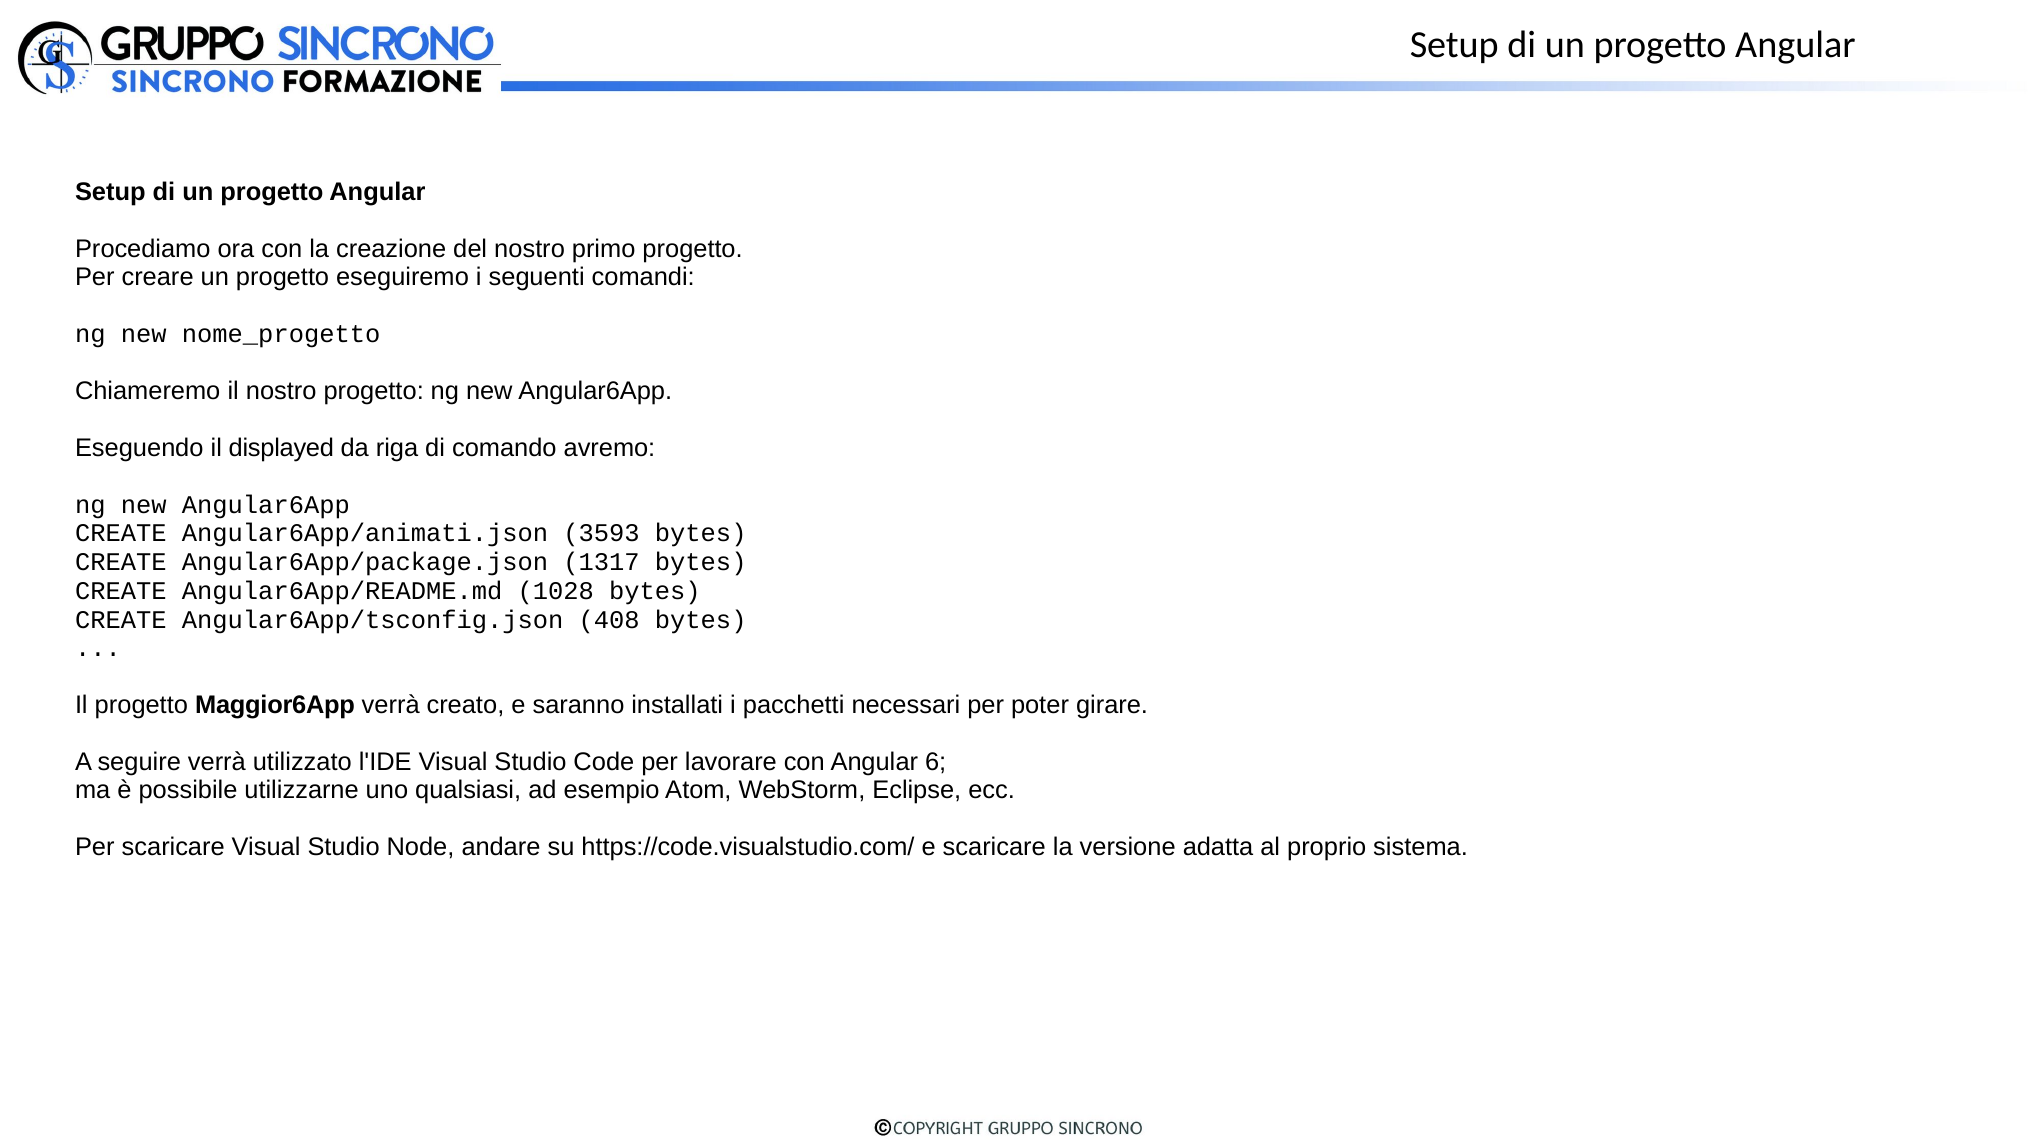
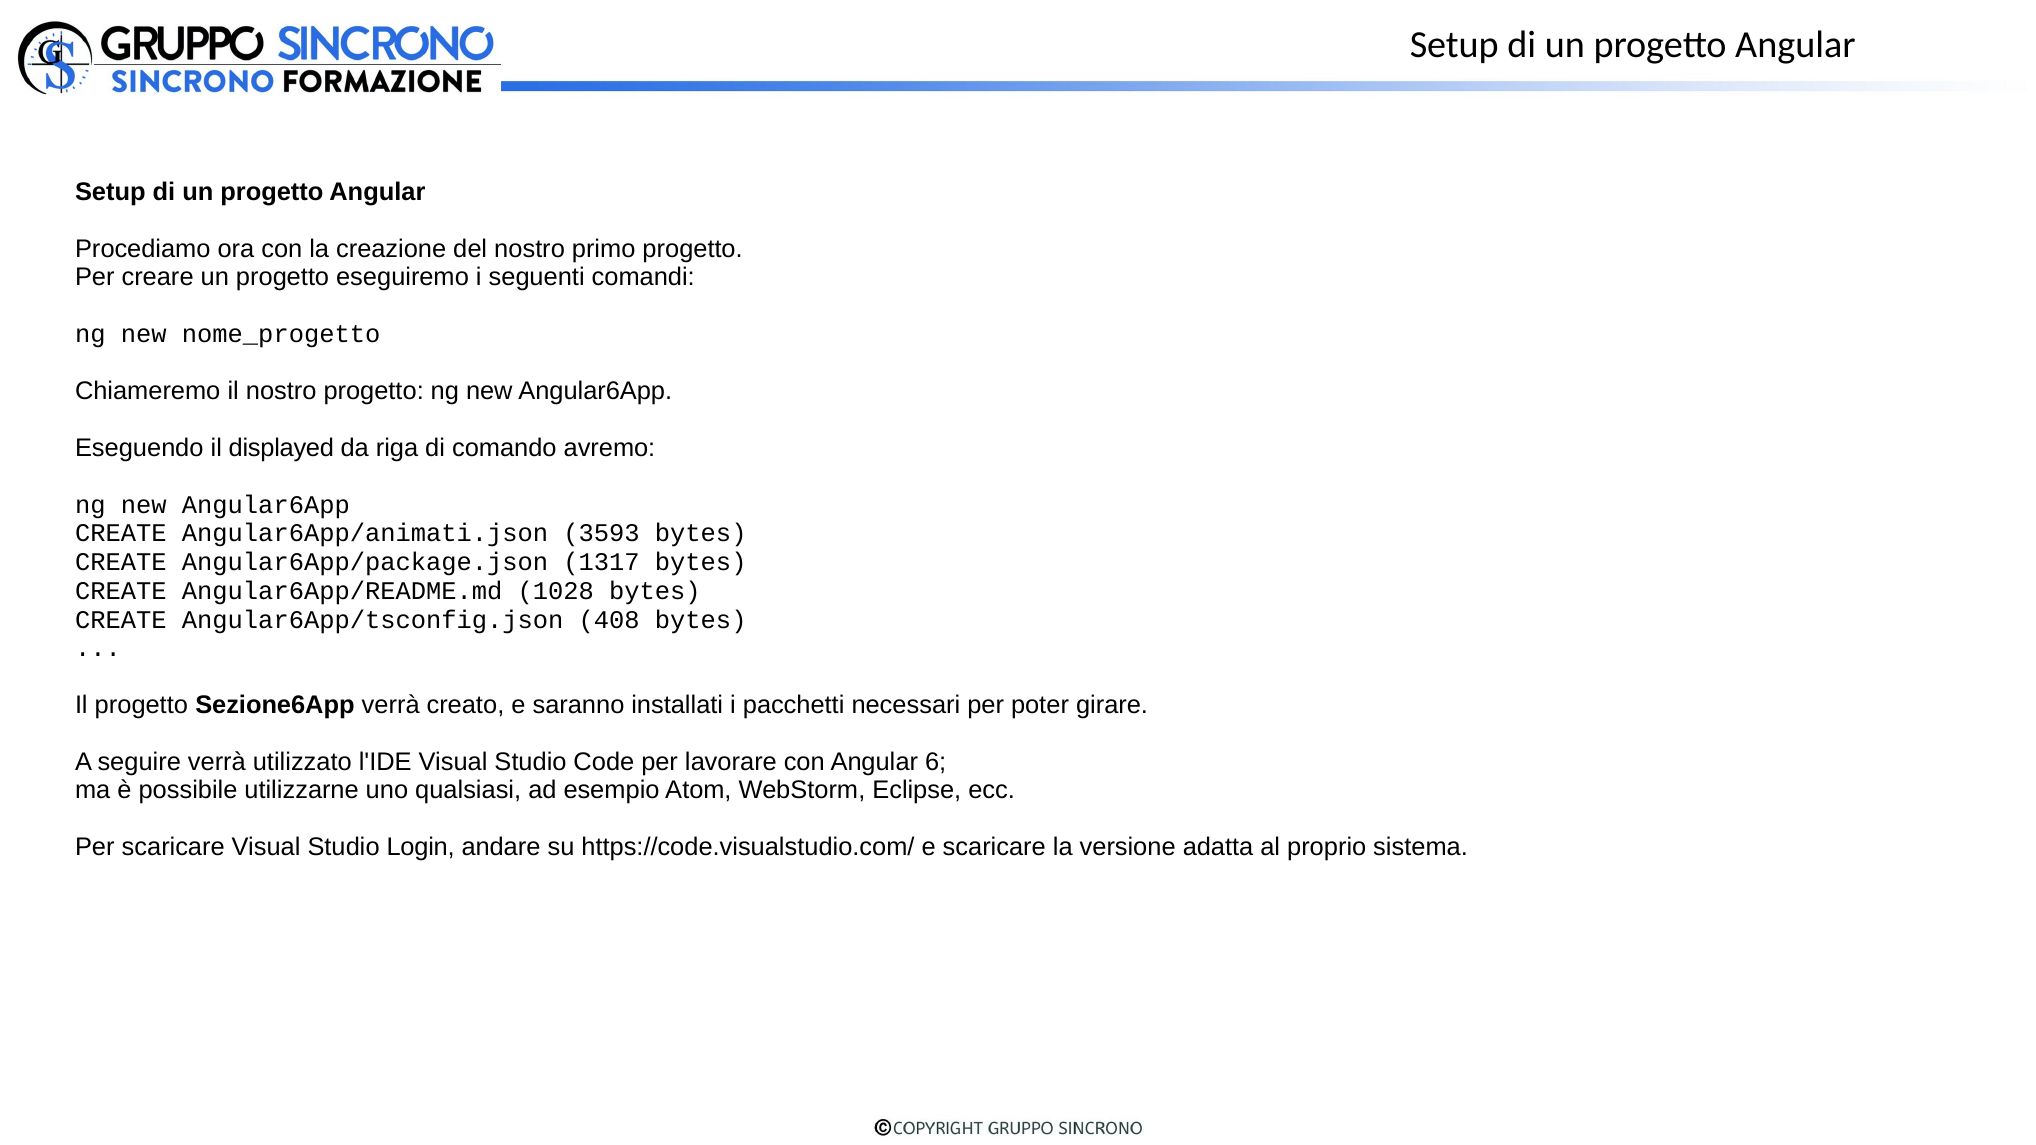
Maggior6App: Maggior6App -> Sezione6App
Node: Node -> Login
